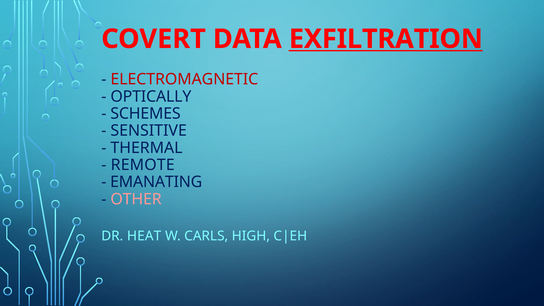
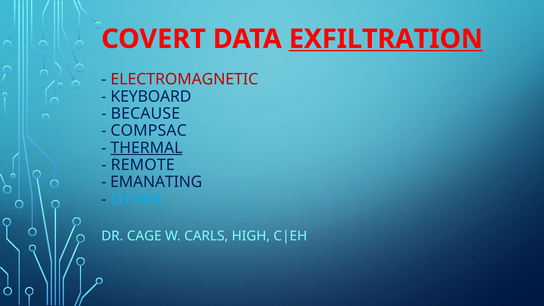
OPTICALLY: OPTICALLY -> KEYBOARD
SCHEMES: SCHEMES -> BECAUSE
SENSITIVE: SENSITIVE -> COMPSAC
THERMAL underline: none -> present
OTHER colour: pink -> light blue
HEAT: HEAT -> CAGE
